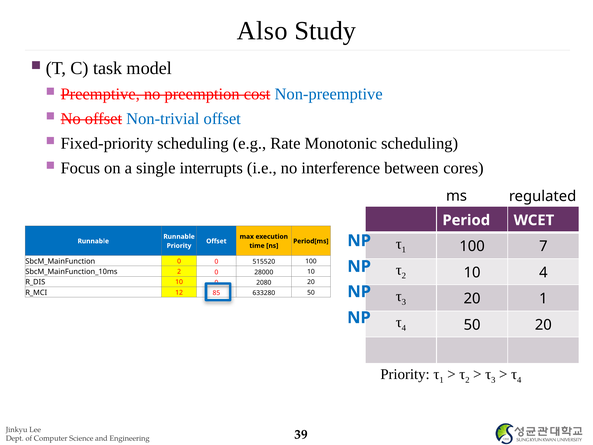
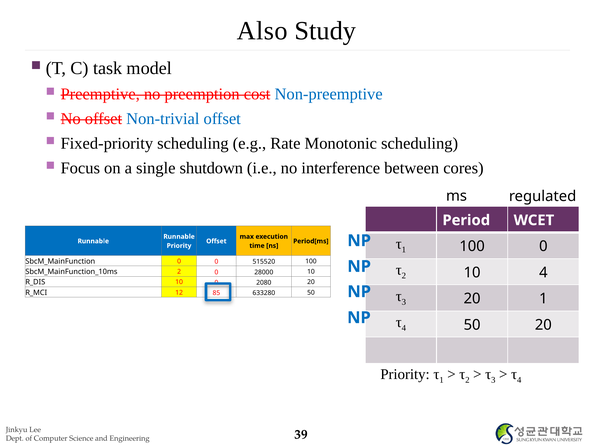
interrupts: interrupts -> shutdown
100 7: 7 -> 0
